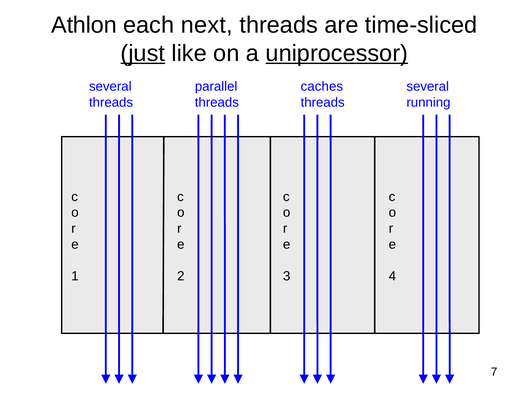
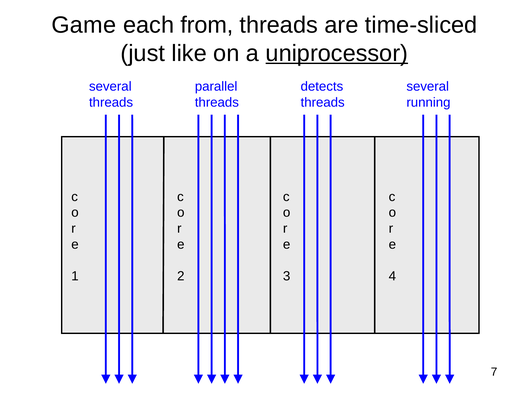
Athlon: Athlon -> Game
next: next -> from
just underline: present -> none
caches: caches -> detects
